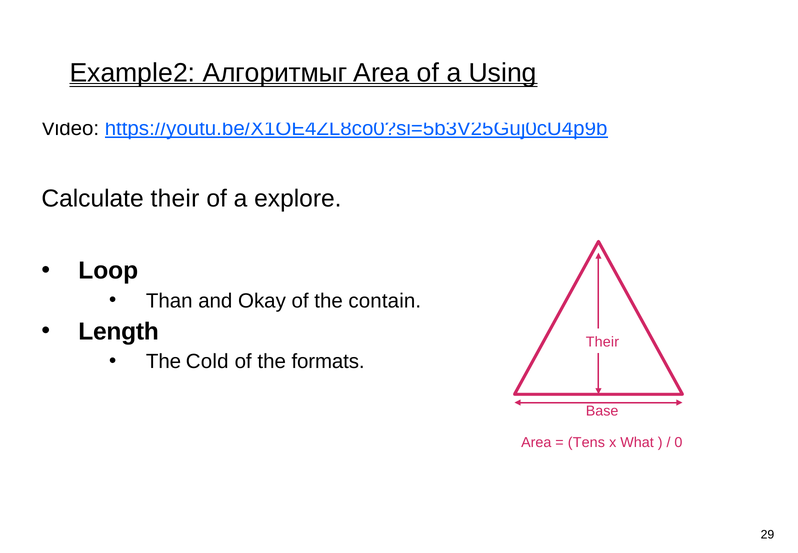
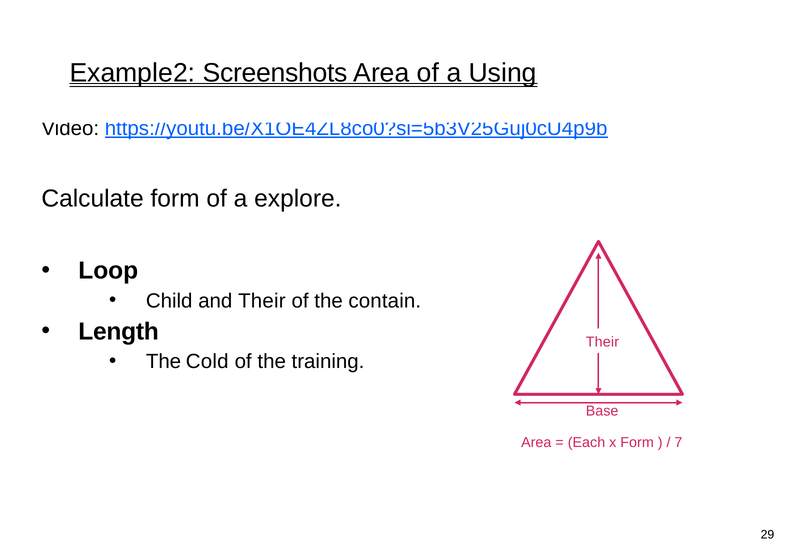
Алгоритмыг: Алгоритмыг -> Screenshots
Calculate their: their -> form
Than: Than -> Child
and Okay: Okay -> Their
formats: formats -> training
Tens: Tens -> Each
x What: What -> Form
0: 0 -> 7
